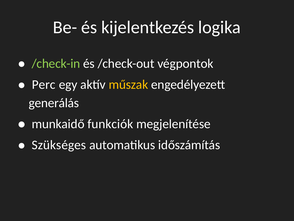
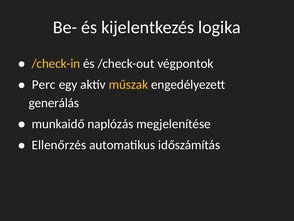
/check-in colour: light green -> yellow
funkciók: funkciók -> naplózás
Szükséges: Szükséges -> Ellenőrzés
